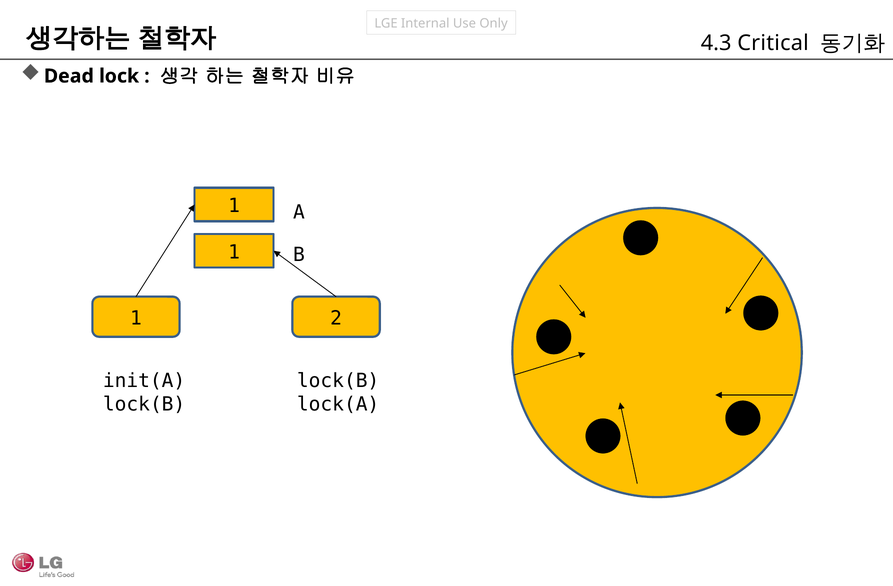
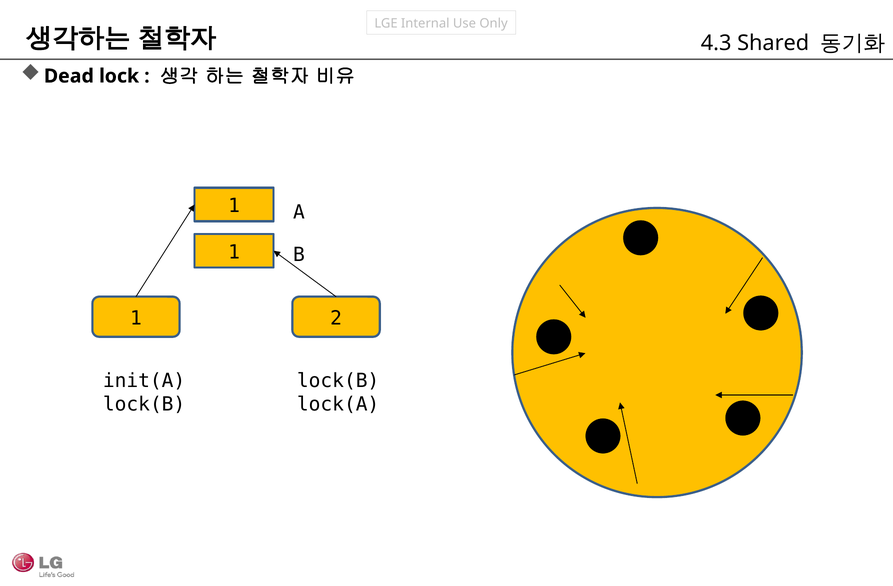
Critical: Critical -> Shared
